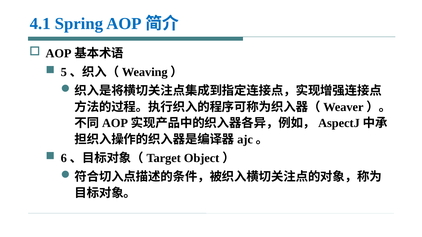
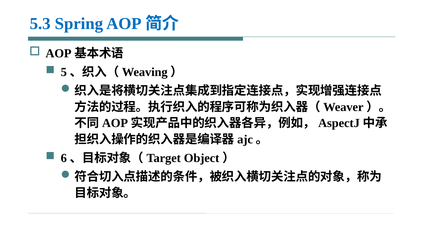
4.1: 4.1 -> 5.3
